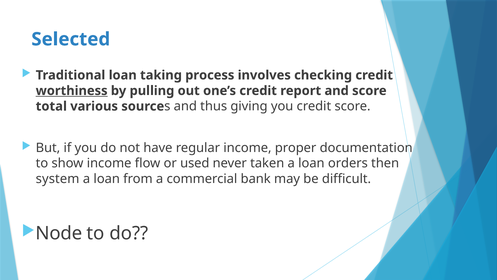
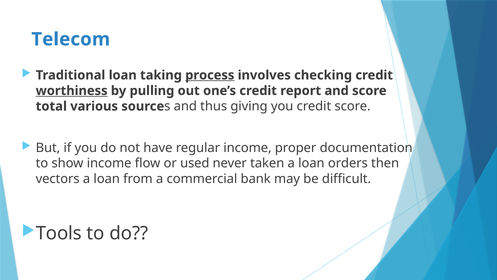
Selected: Selected -> Telecom
process underline: none -> present
system: system -> vectors
Node: Node -> Tools
